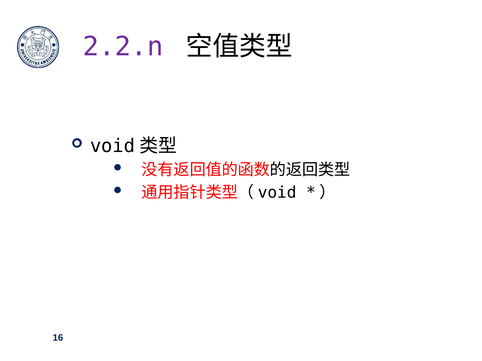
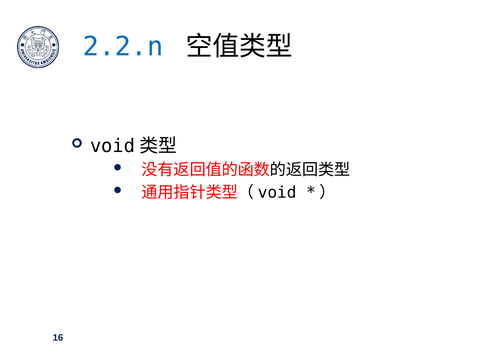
2.2.n colour: purple -> blue
